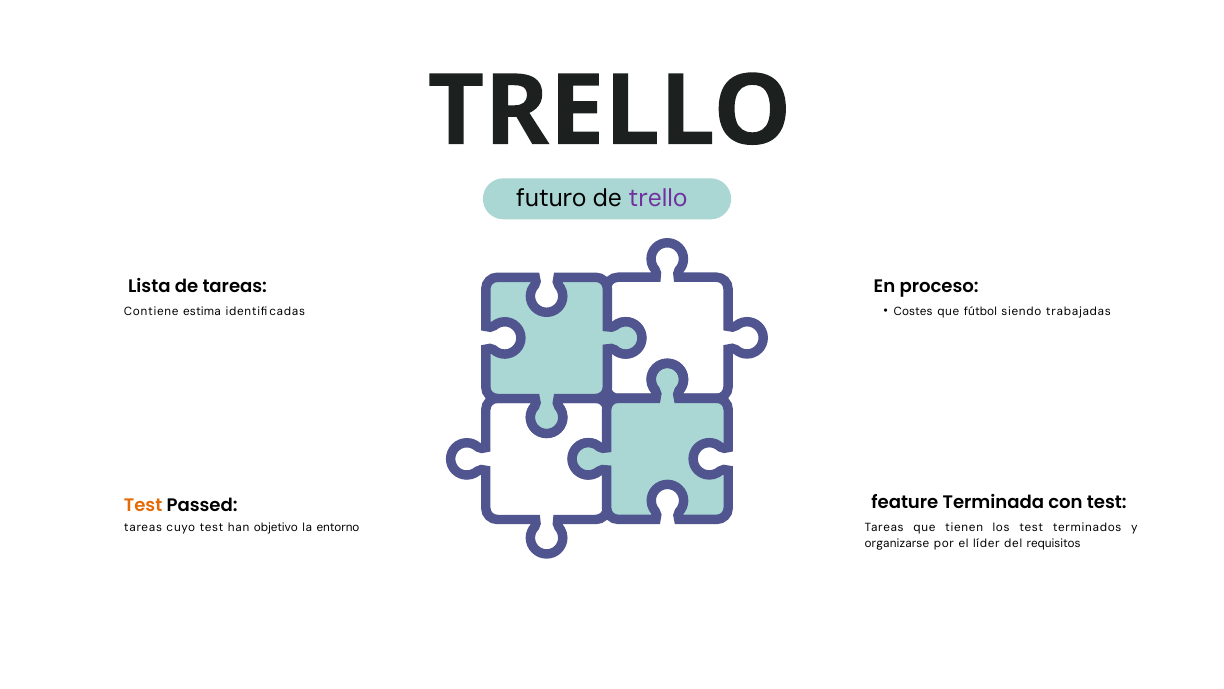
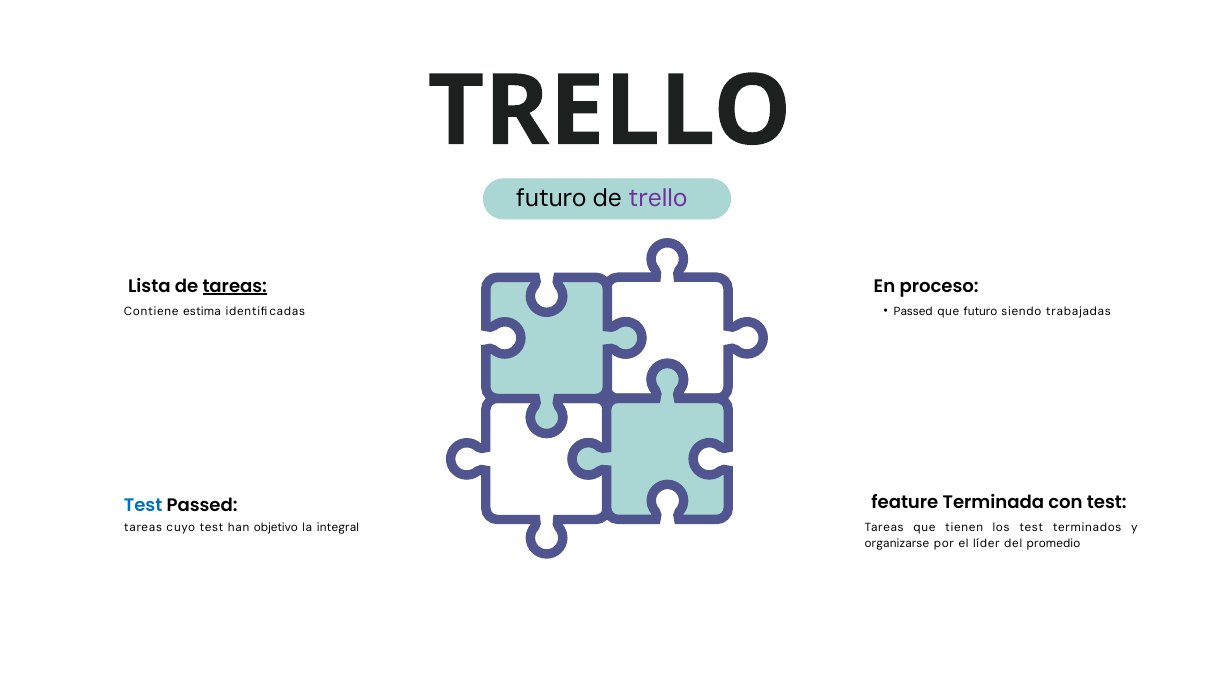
tareas at (235, 286) underline: none -> present
Costes at (913, 311): Costes -> Passed
que fútbol: fútbol -> futuro
Test at (143, 505) colour: orange -> blue
entorno: entorno -> integral
requisitos: requisitos -> promedio
